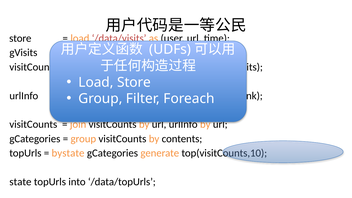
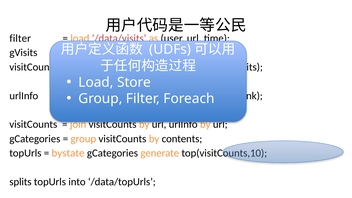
store at (20, 38): store -> filter
state: state -> splits
